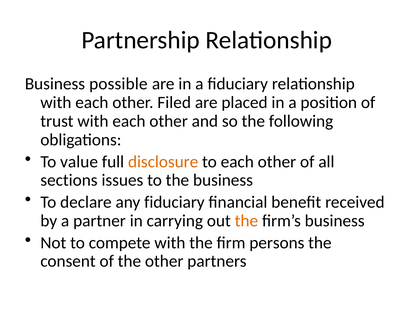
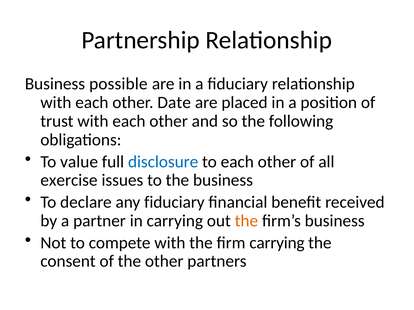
Filed: Filed -> Date
disclosure colour: orange -> blue
sections: sections -> exercise
firm persons: persons -> carrying
